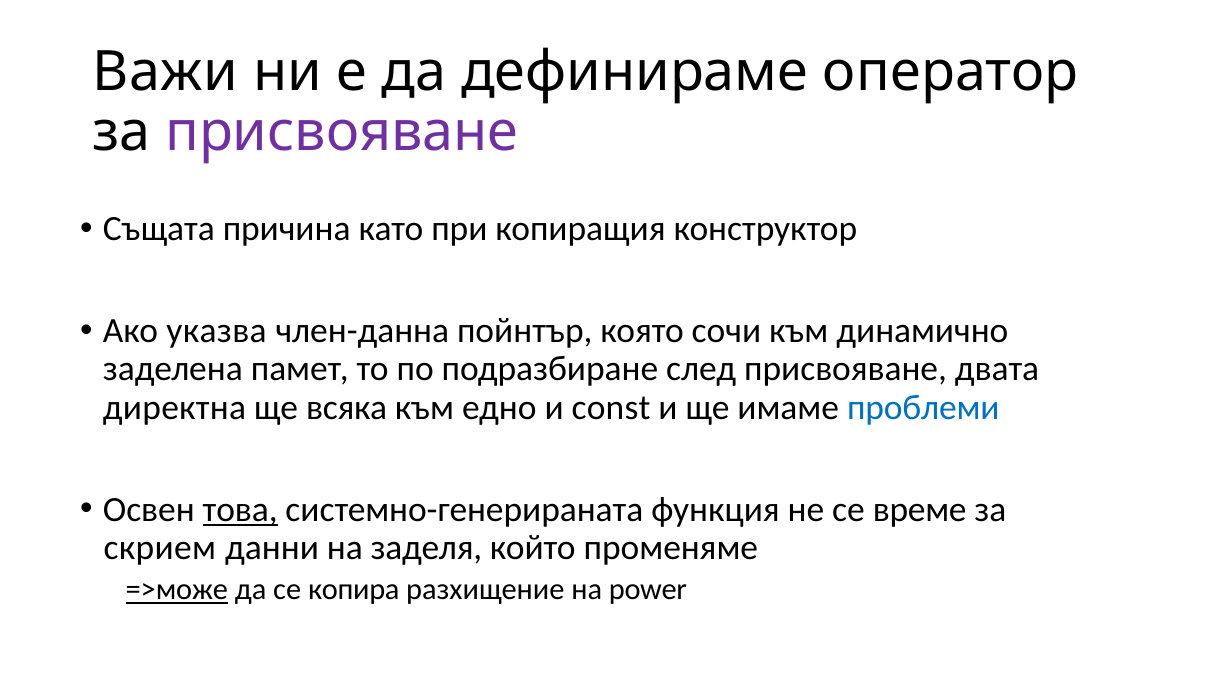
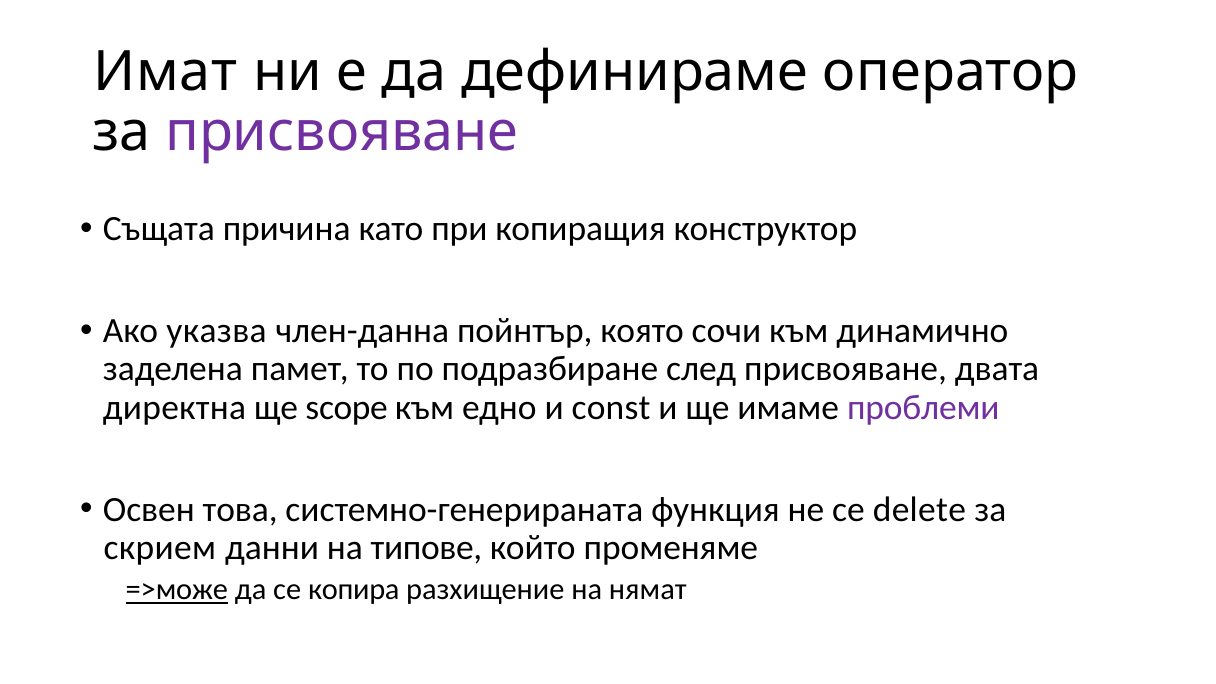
Важи: Важи -> Имат
всяка: всяка -> scope
проблеми colour: blue -> purple
това underline: present -> none
време: време -> delete
заделя: заделя -> типове
power: power -> нямат
